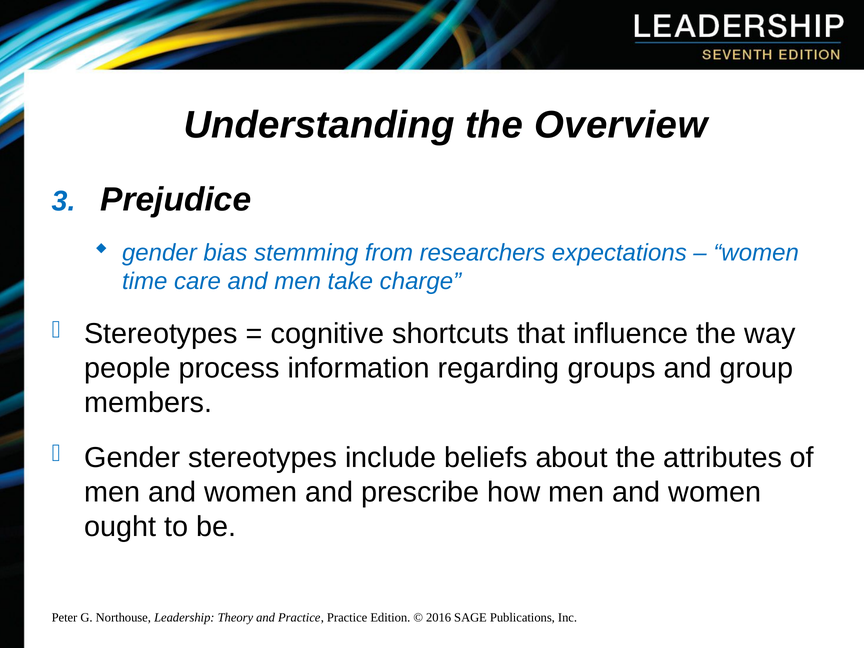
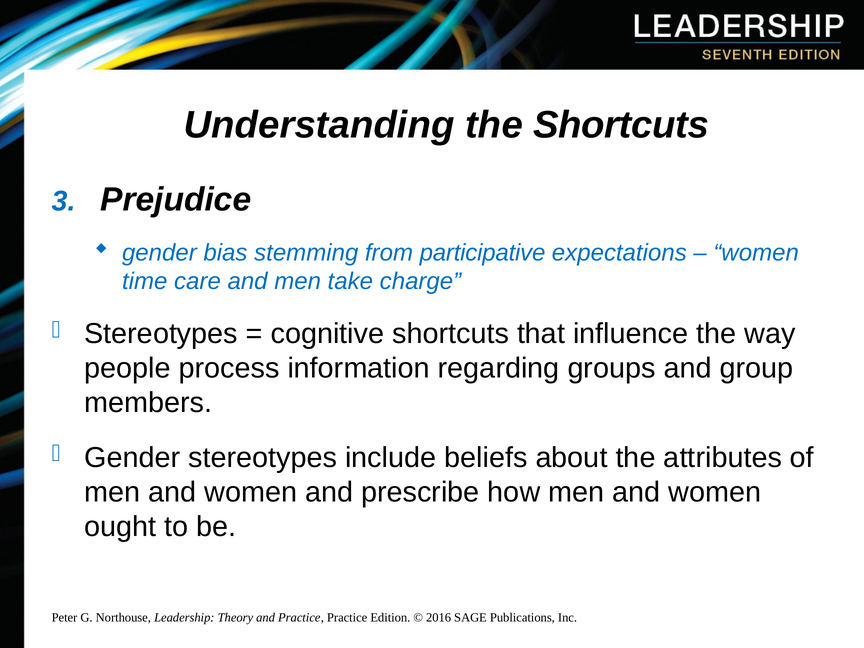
the Overview: Overview -> Shortcuts
researchers: researchers -> participative
